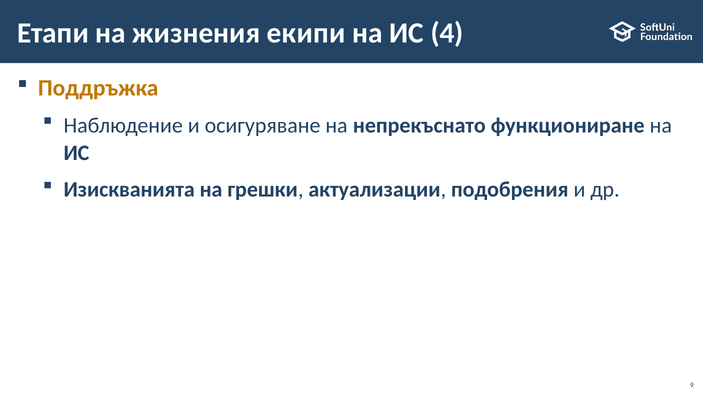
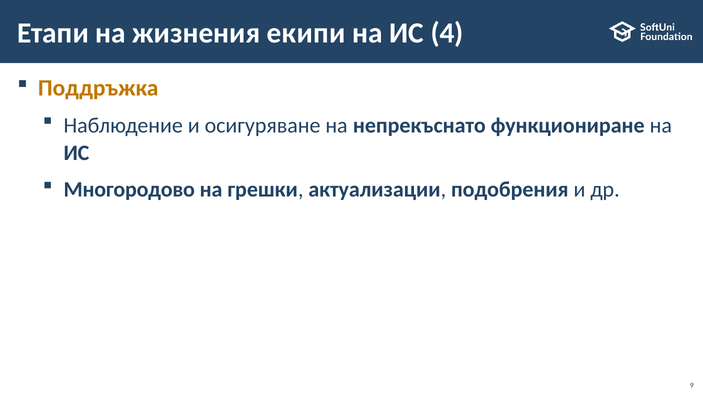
Изискванията: Изискванията -> Многородово
